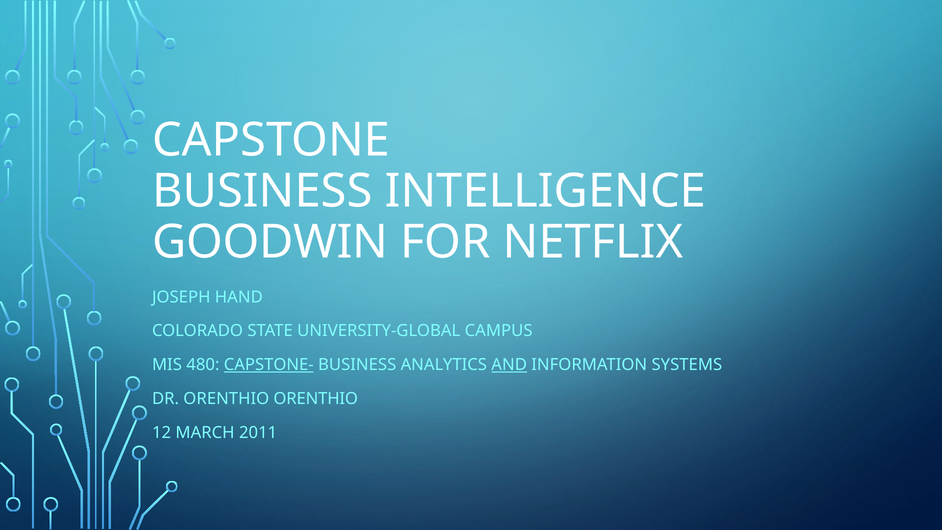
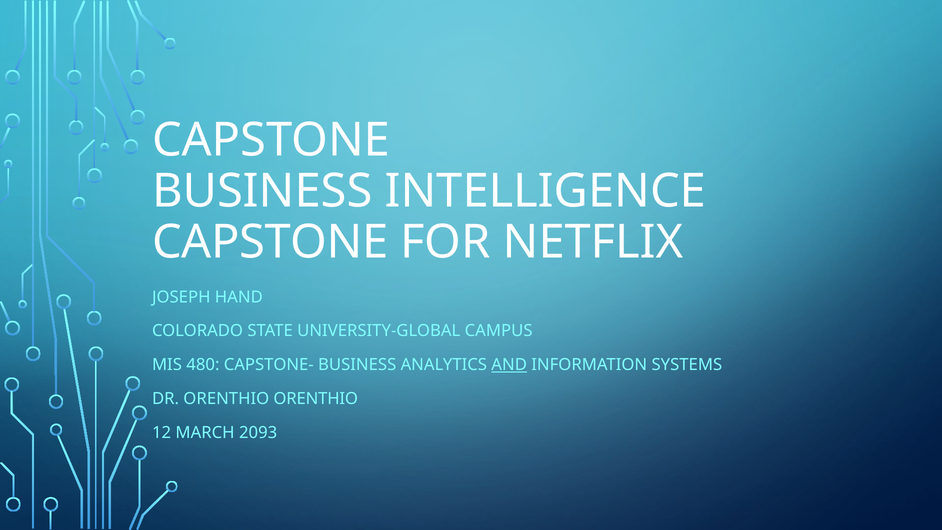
GOODWIN at (270, 242): GOODWIN -> CAPSTONE
CAPSTONE- underline: present -> none
2011: 2011 -> 2093
